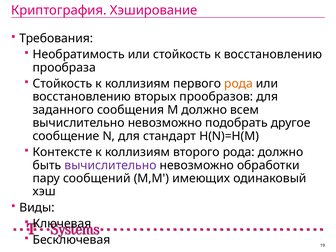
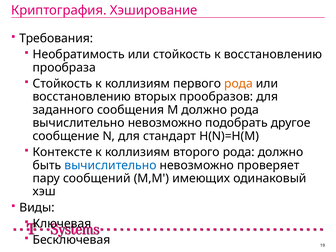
должно всем: всем -> рода
вычислительно at (110, 165) colour: purple -> blue
обработки: обработки -> проверяет
